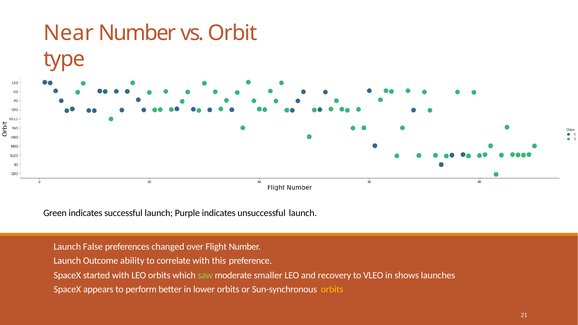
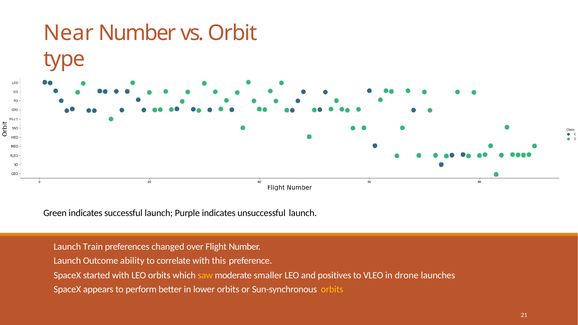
False: False -> Train
saw colour: light green -> yellow
recovery: recovery -> positives
shows: shows -> drone
